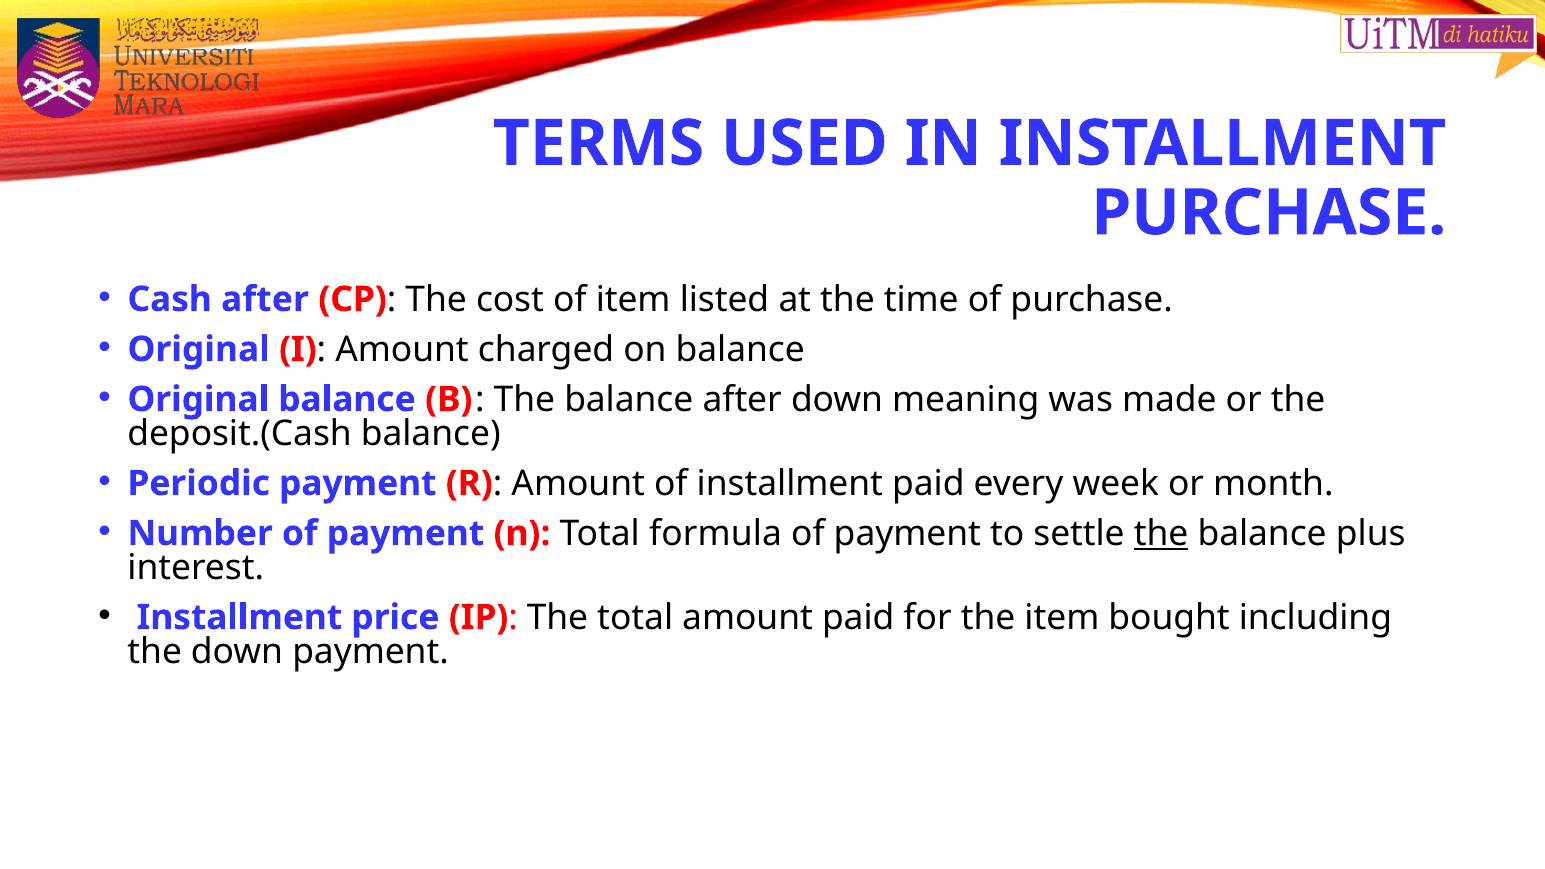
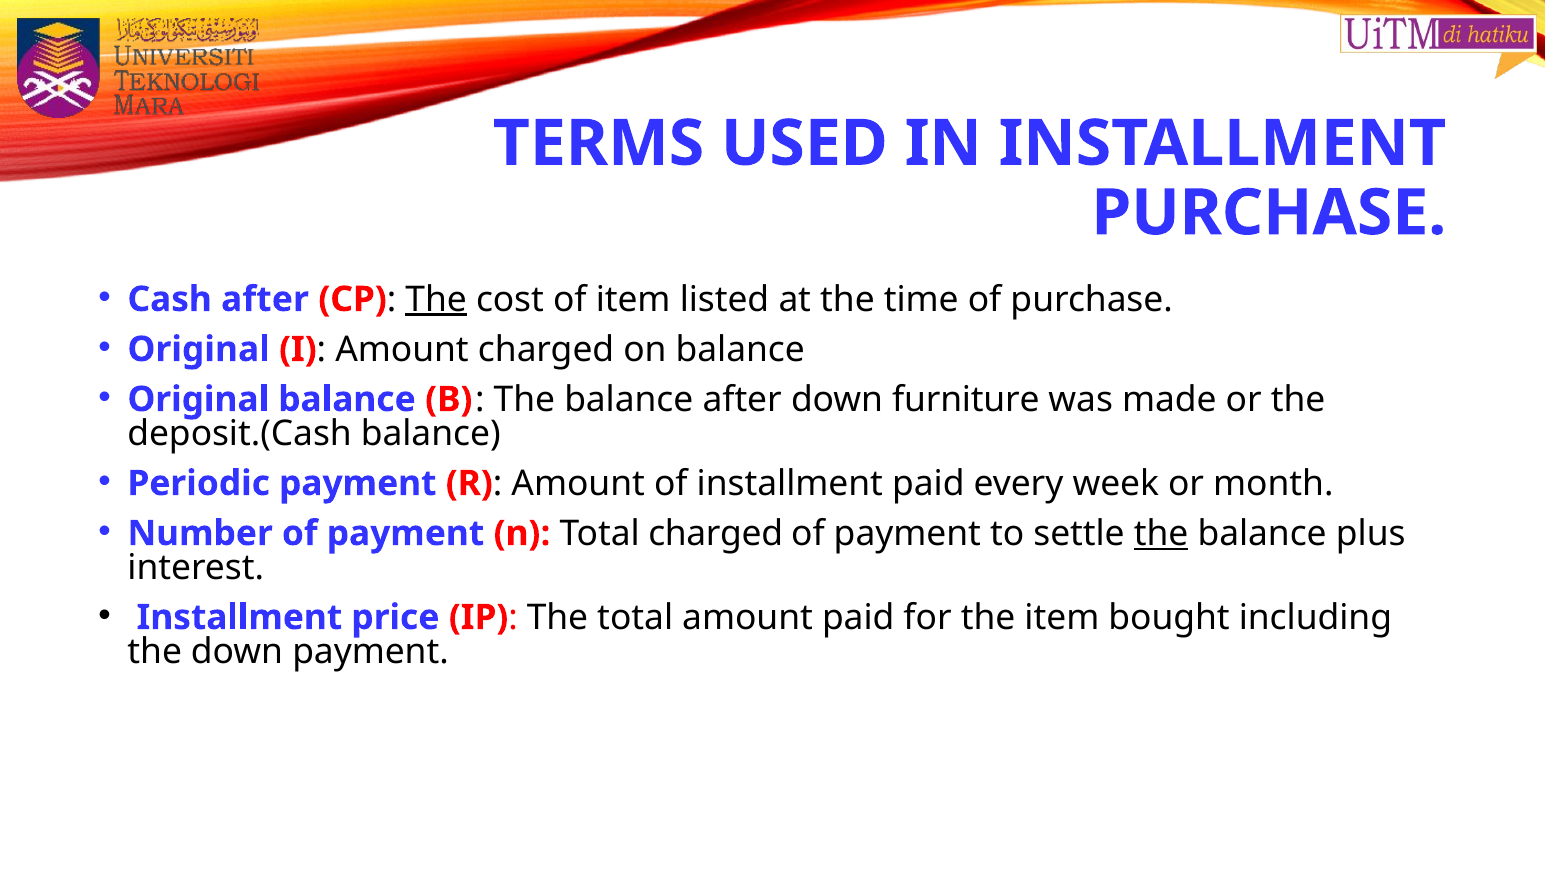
The at (436, 299) underline: none -> present
meaning: meaning -> furniture
Total formula: formula -> charged
